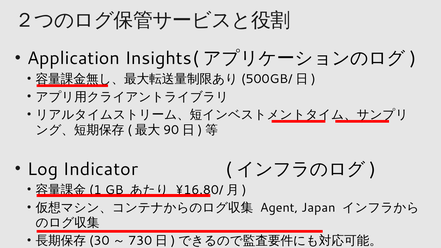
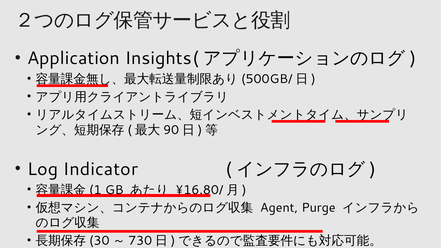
Japan: Japan -> Purge
